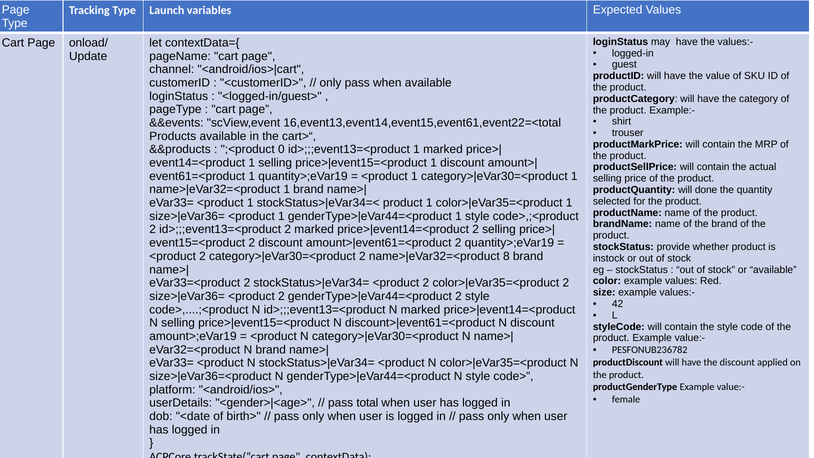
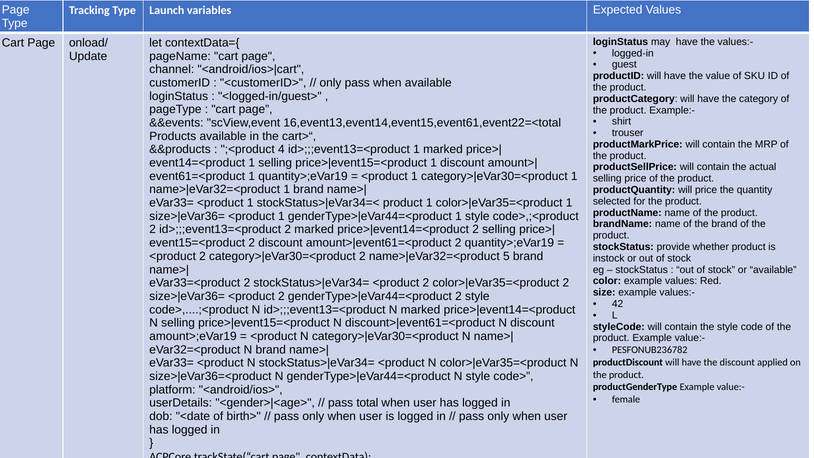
0: 0 -> 4
will done: done -> price
8: 8 -> 5
